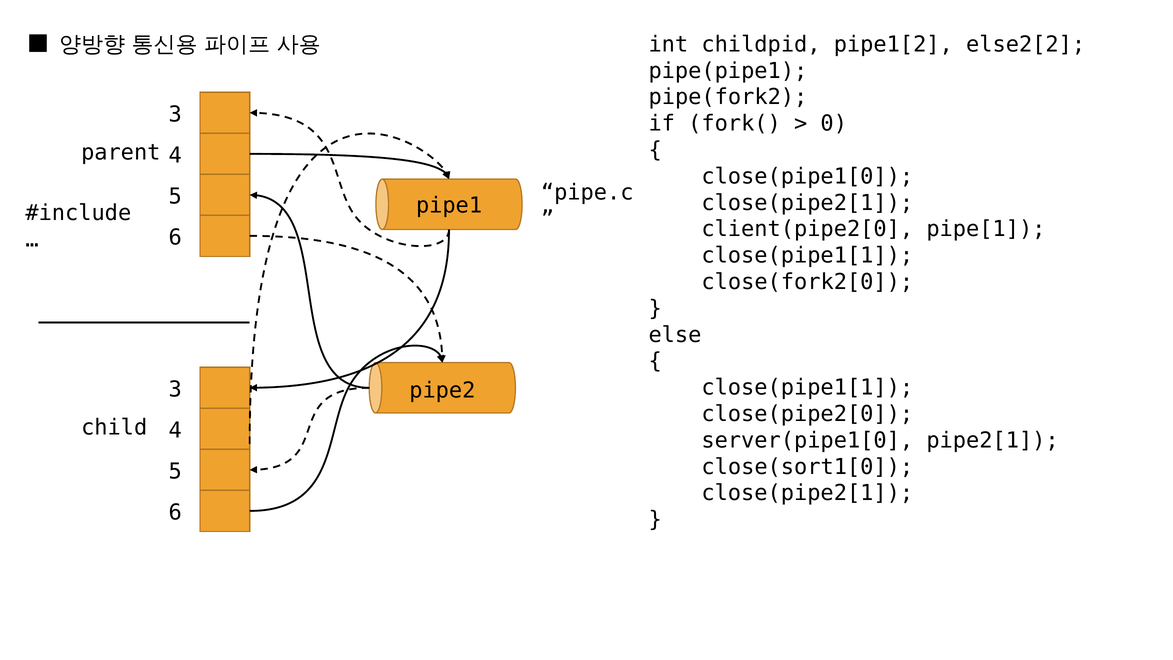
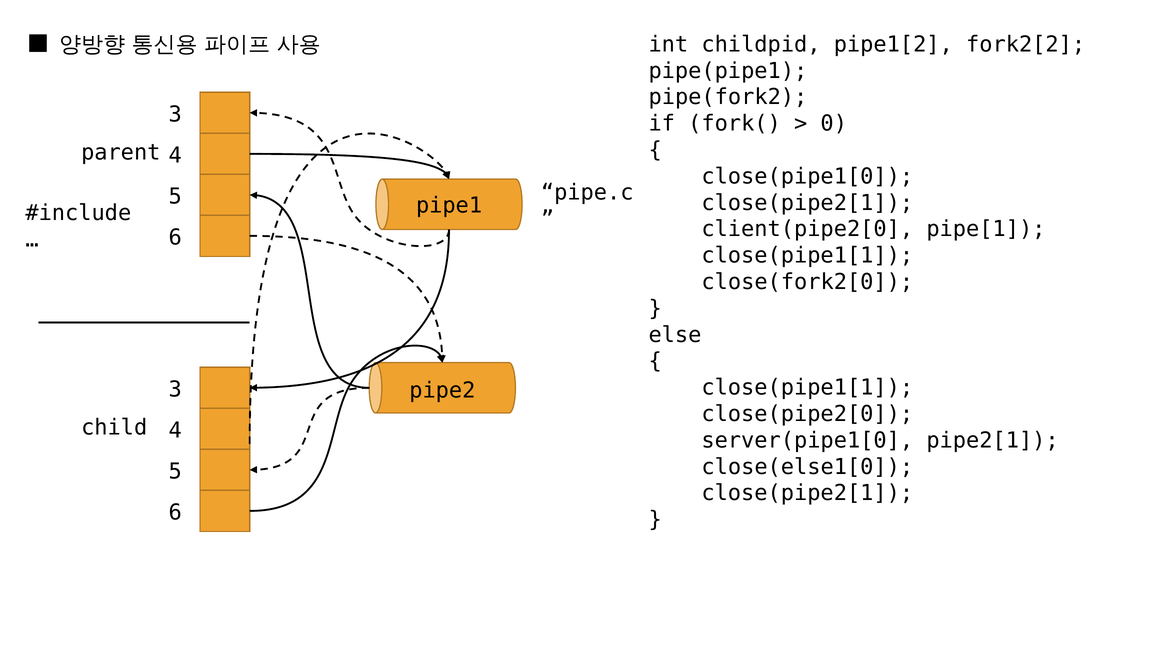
else2[2: else2[2 -> fork2[2
close(sort1[0: close(sort1[0 -> close(else1[0
